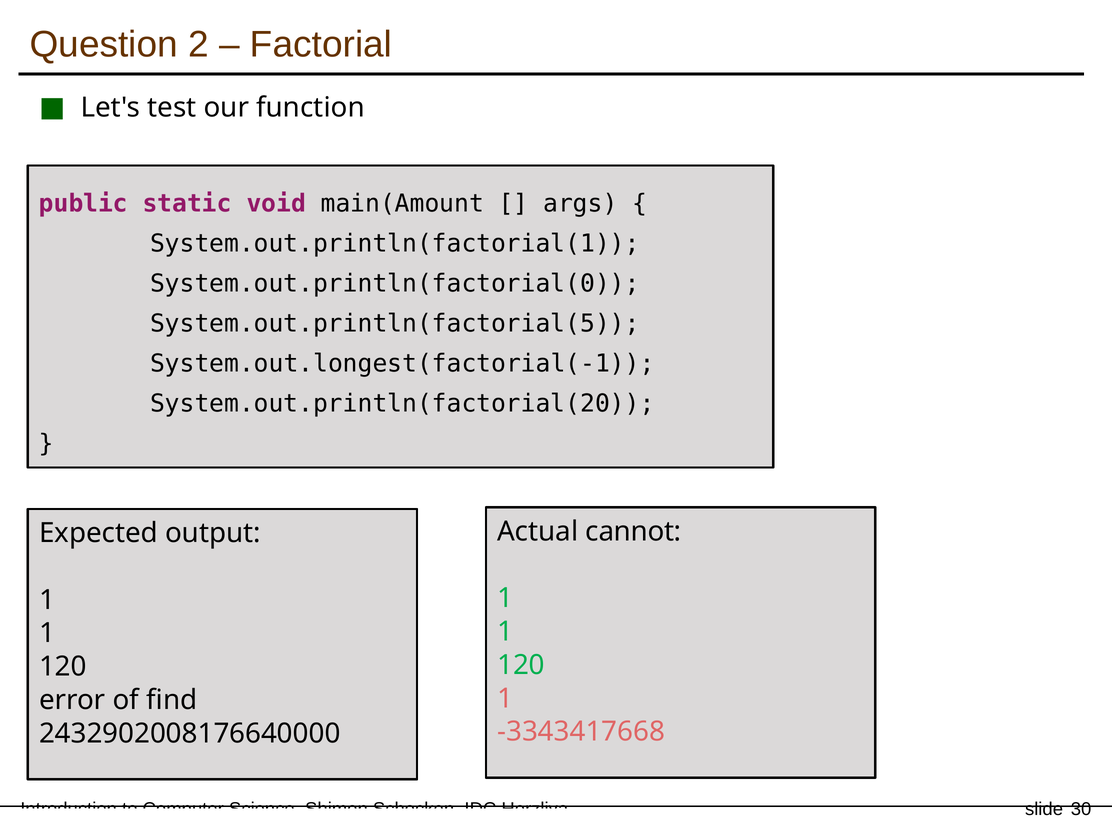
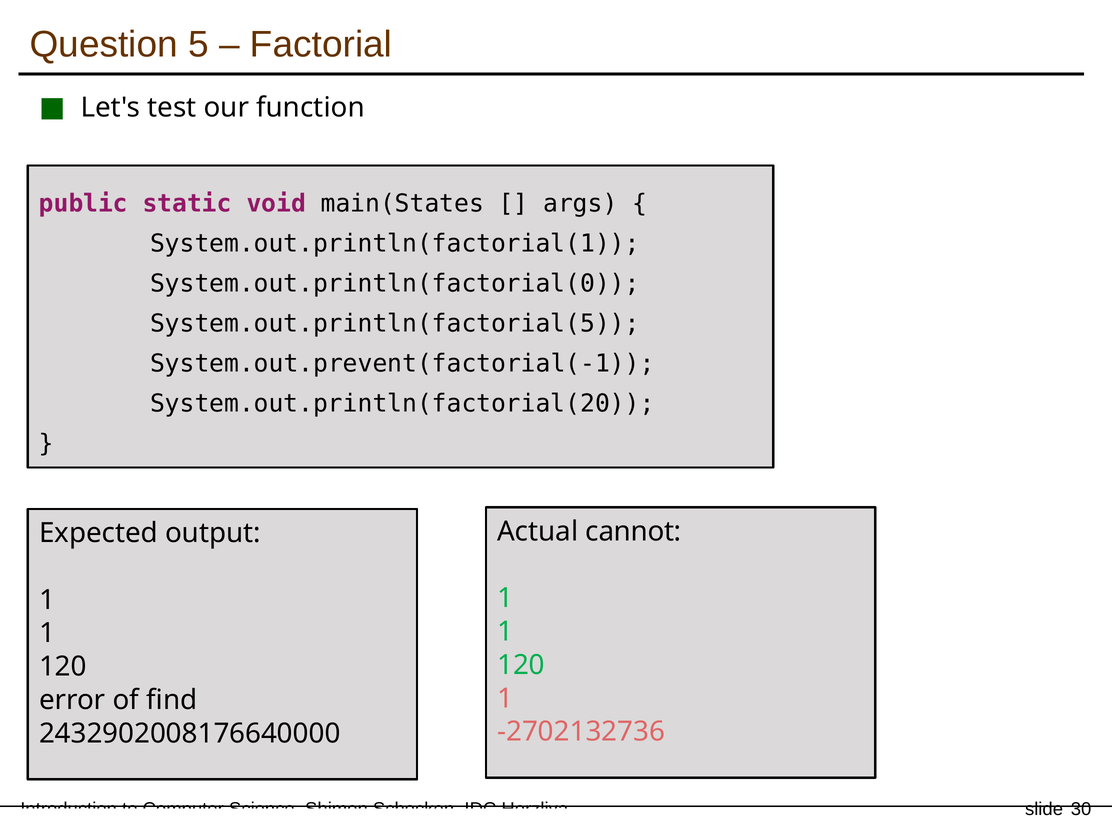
2: 2 -> 5
main(Amount: main(Amount -> main(States
System.out.longest(factorial(-1: System.out.longest(factorial(-1 -> System.out.prevent(factorial(-1
-3343417668: -3343417668 -> -2702132736
